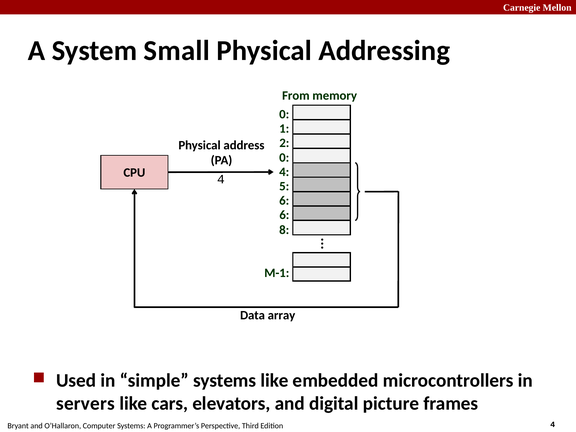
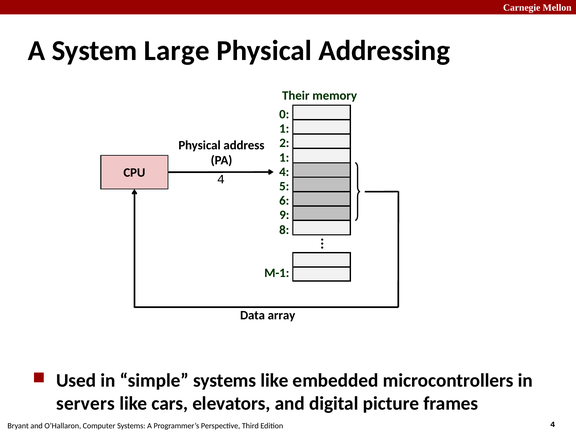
Small: Small -> Large
From: From -> Their
0 at (284, 157): 0 -> 1
6 at (284, 215): 6 -> 9
